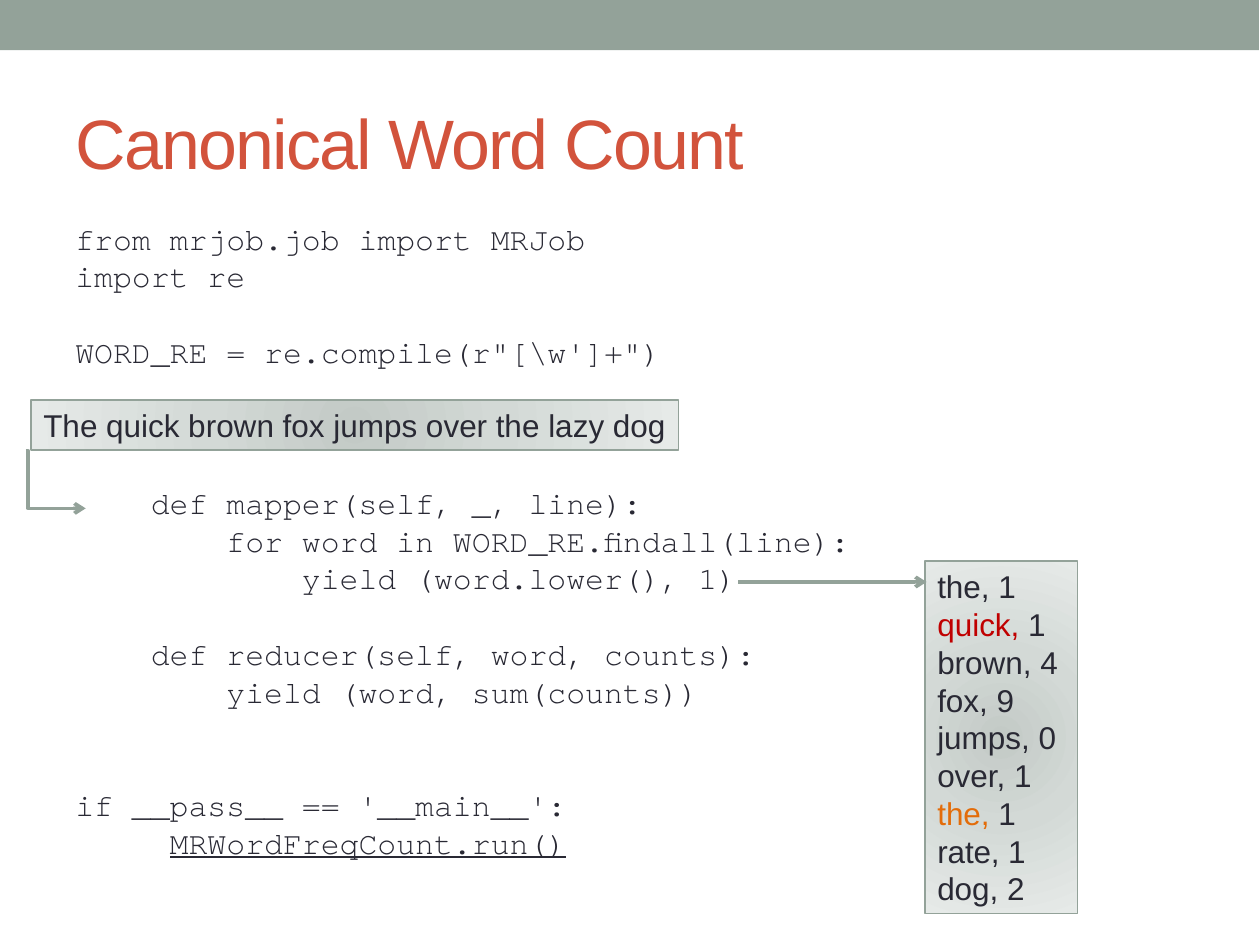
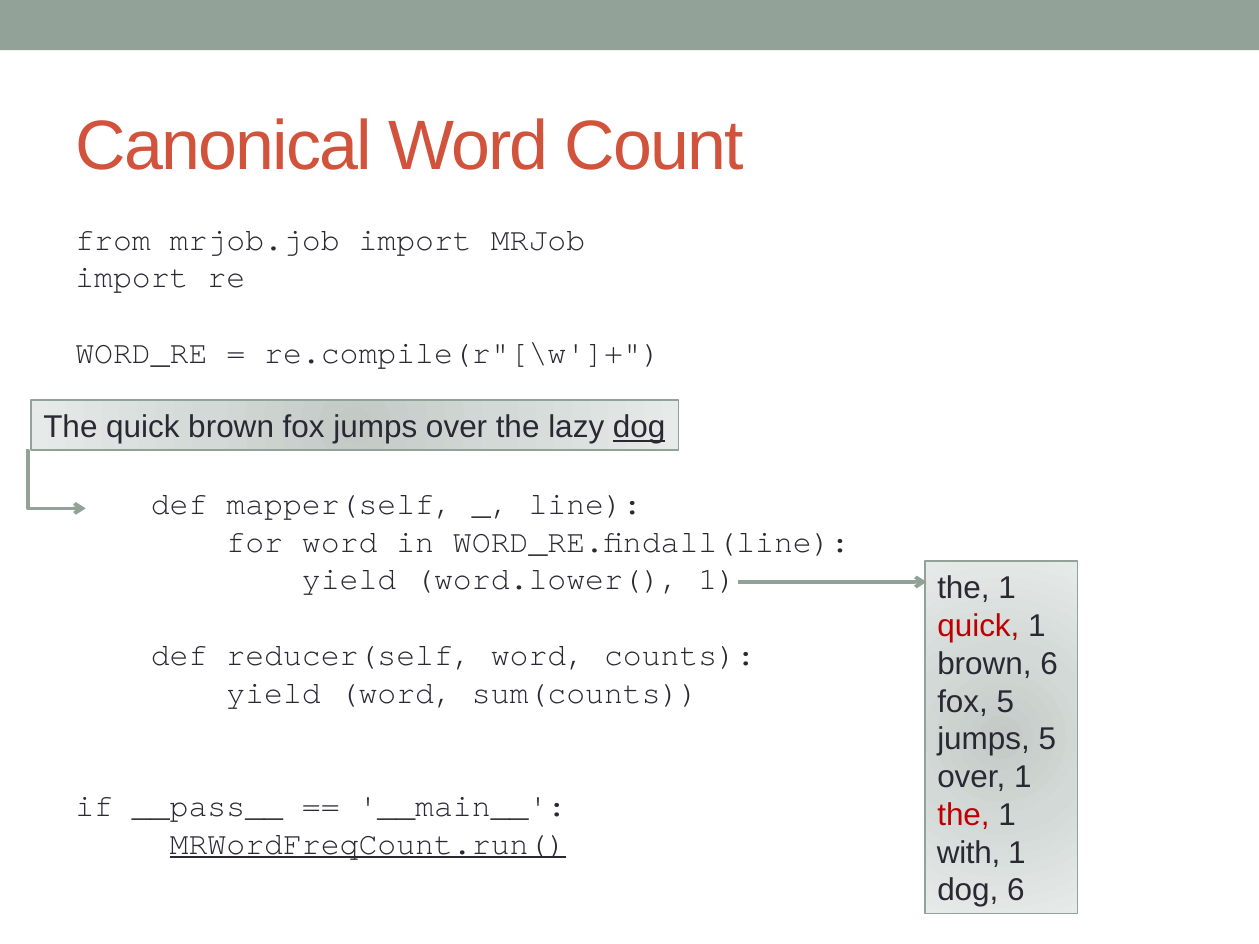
dog at (639, 427) underline: none -> present
brown 4: 4 -> 6
fox 9: 9 -> 5
jumps 0: 0 -> 5
the at (963, 815) colour: orange -> red
rate: rate -> with
dog 2: 2 -> 6
